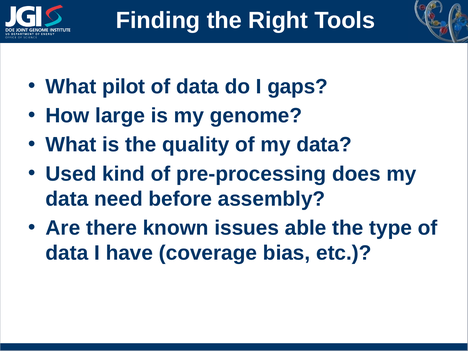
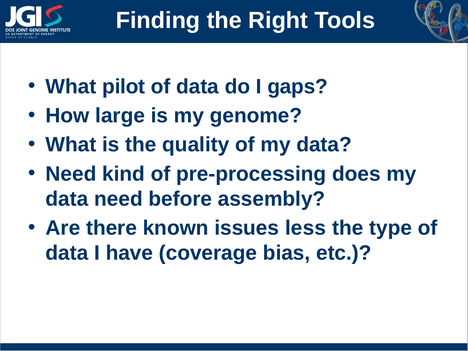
Used at (71, 174): Used -> Need
able: able -> less
